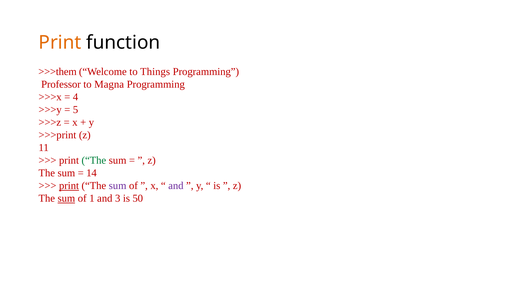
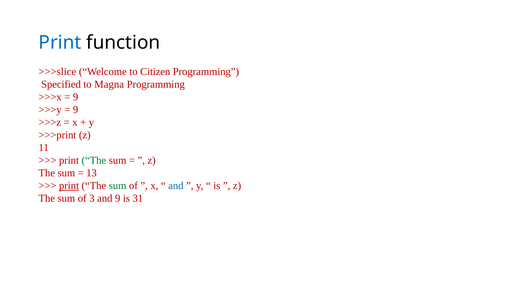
Print at (60, 43) colour: orange -> blue
>>>them: >>>them -> >>>slice
Things: Things -> Citizen
Professor: Professor -> Specified
4 at (76, 97): 4 -> 9
5 at (76, 110): 5 -> 9
14: 14 -> 13
sum at (118, 185) colour: purple -> green
and at (176, 185) colour: purple -> blue
sum at (66, 198) underline: present -> none
1: 1 -> 3
and 3: 3 -> 9
50: 50 -> 31
